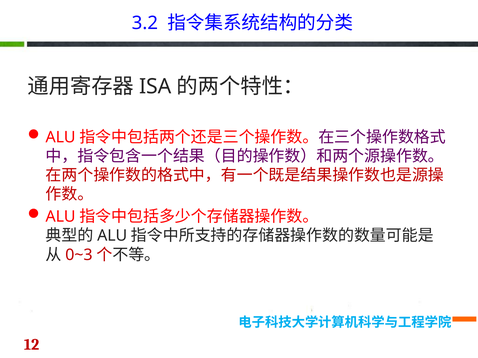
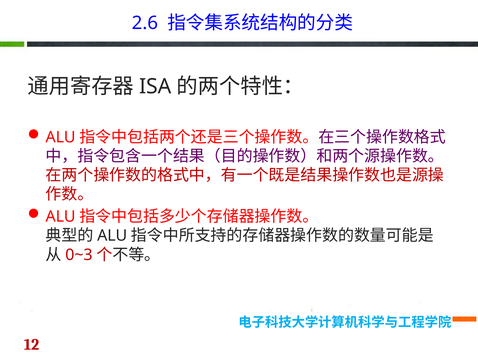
3.2: 3.2 -> 2.6
